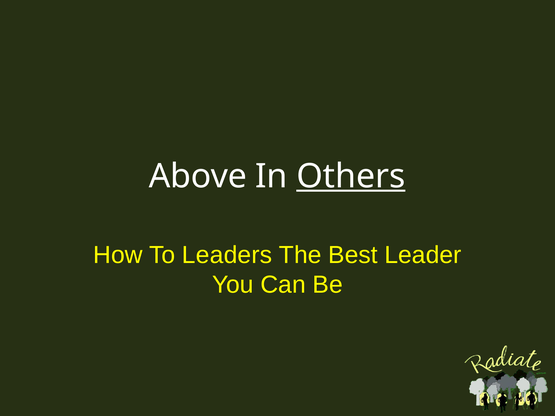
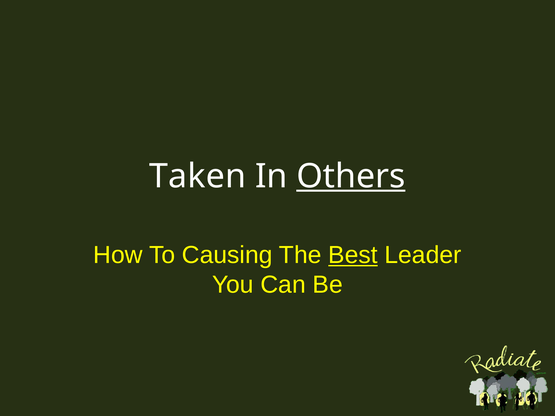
Above: Above -> Taken
Leaders: Leaders -> Causing
Best underline: none -> present
